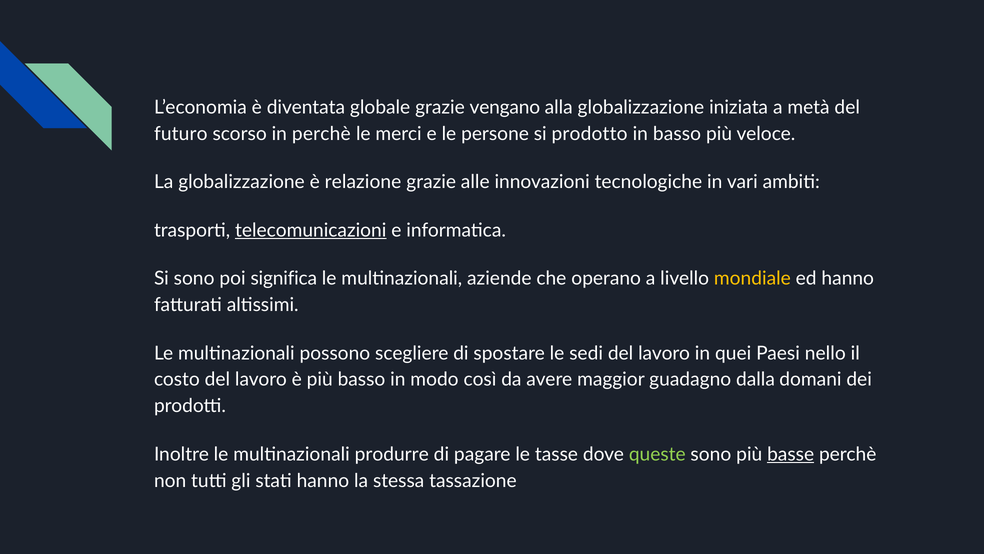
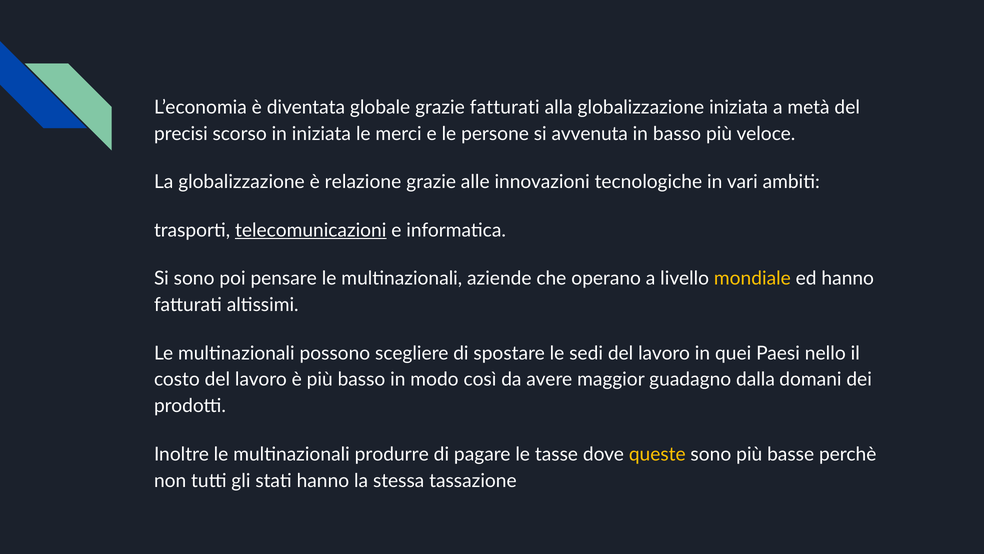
grazie vengano: vengano -> fatturati
futuro: futuro -> precisi
in perchè: perchè -> iniziata
prodotto: prodotto -> avvenuta
significa: significa -> pensare
queste colour: light green -> yellow
basse underline: present -> none
